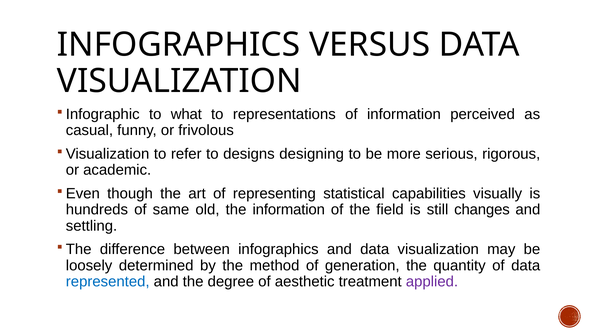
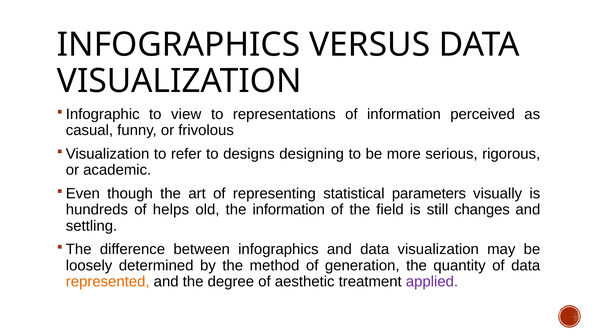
what: what -> view
capabilities: capabilities -> parameters
same: same -> helps
represented colour: blue -> orange
